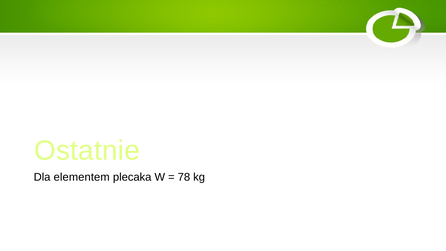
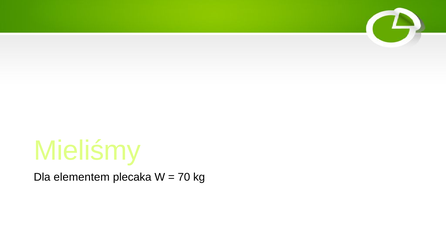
Ostatnie: Ostatnie -> Mieliśmy
78: 78 -> 70
